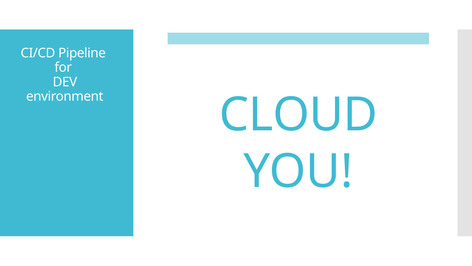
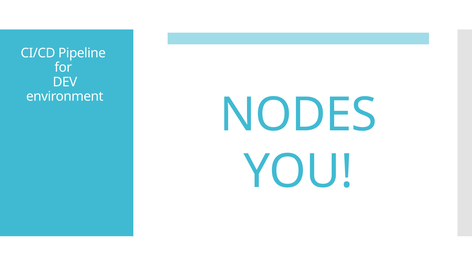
CLOUD: CLOUD -> NODES
